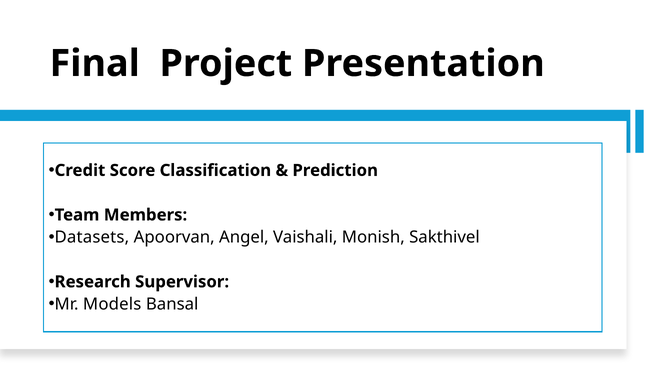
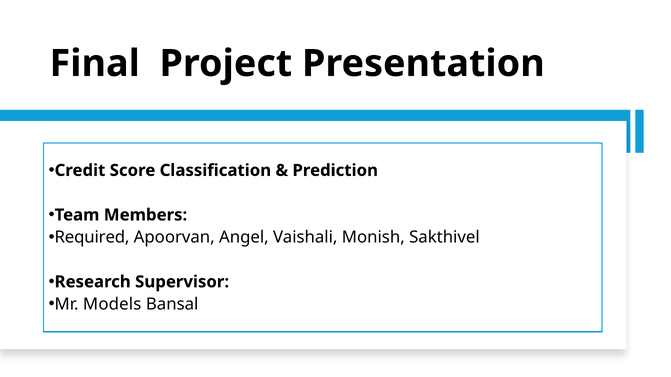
Datasets: Datasets -> Required
